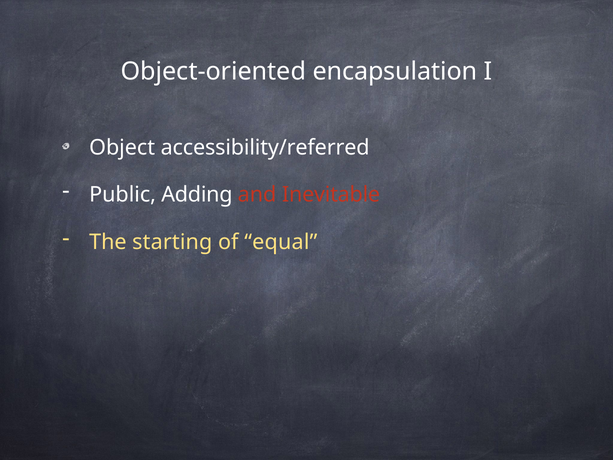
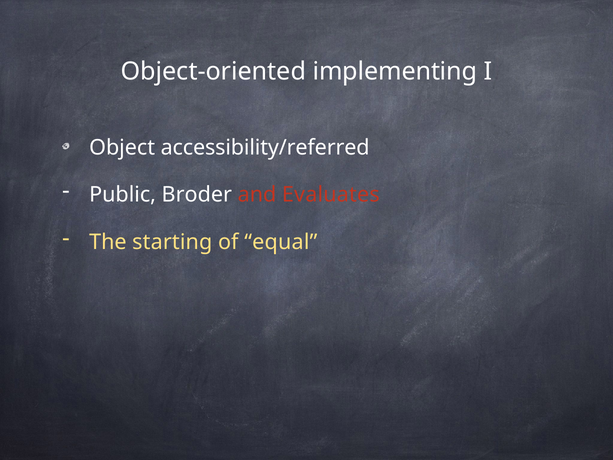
encapsulation: encapsulation -> implementing
Adding: Adding -> Broder
Inevitable: Inevitable -> Evaluates
